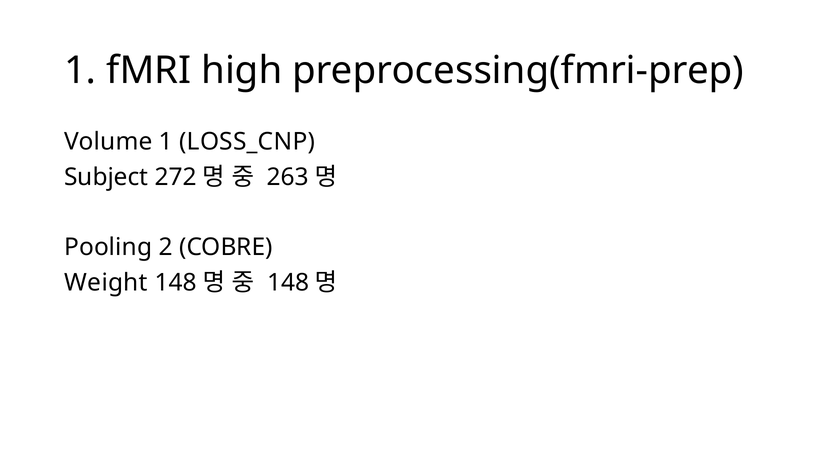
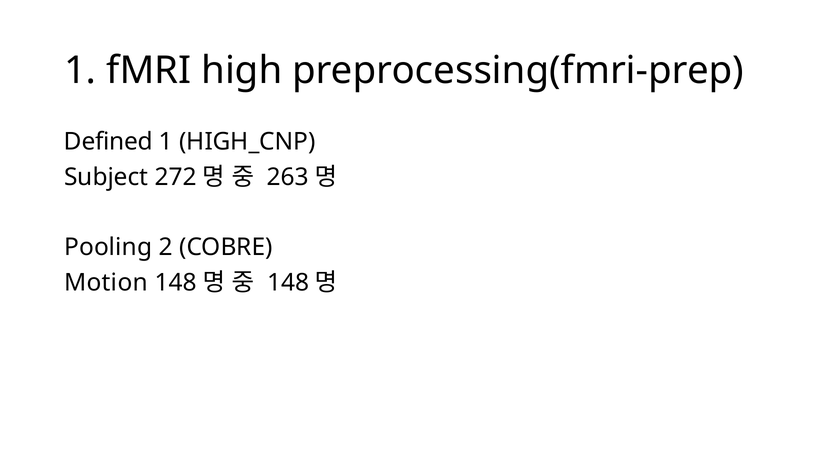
Volume: Volume -> Defined
LOSS_CNP: LOSS_CNP -> HIGH_CNP
Weight: Weight -> Motion
